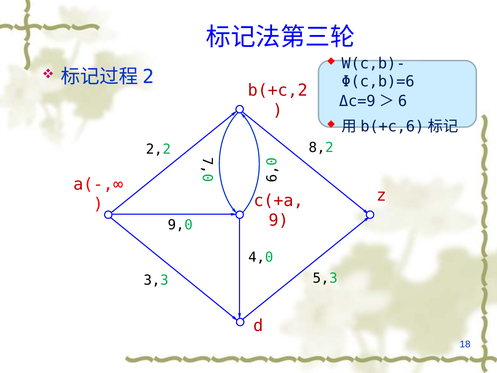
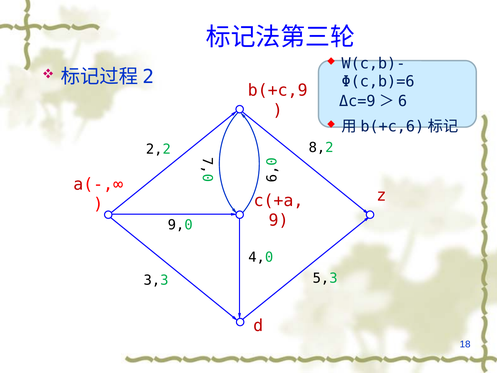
b(+c,2: b(+c,2 -> b(+c,9
